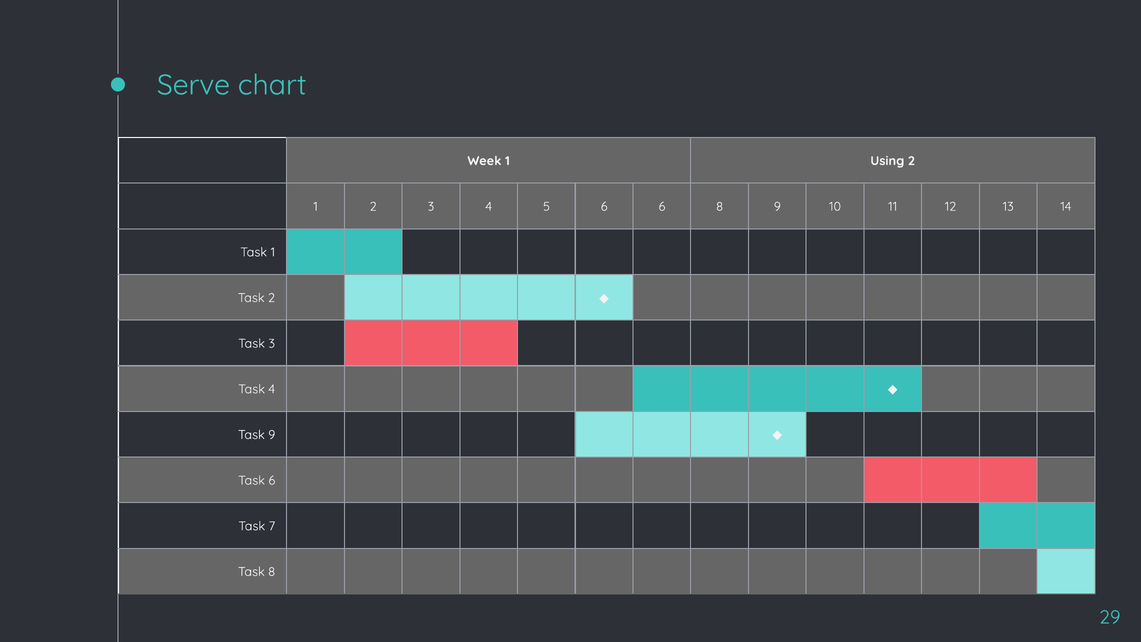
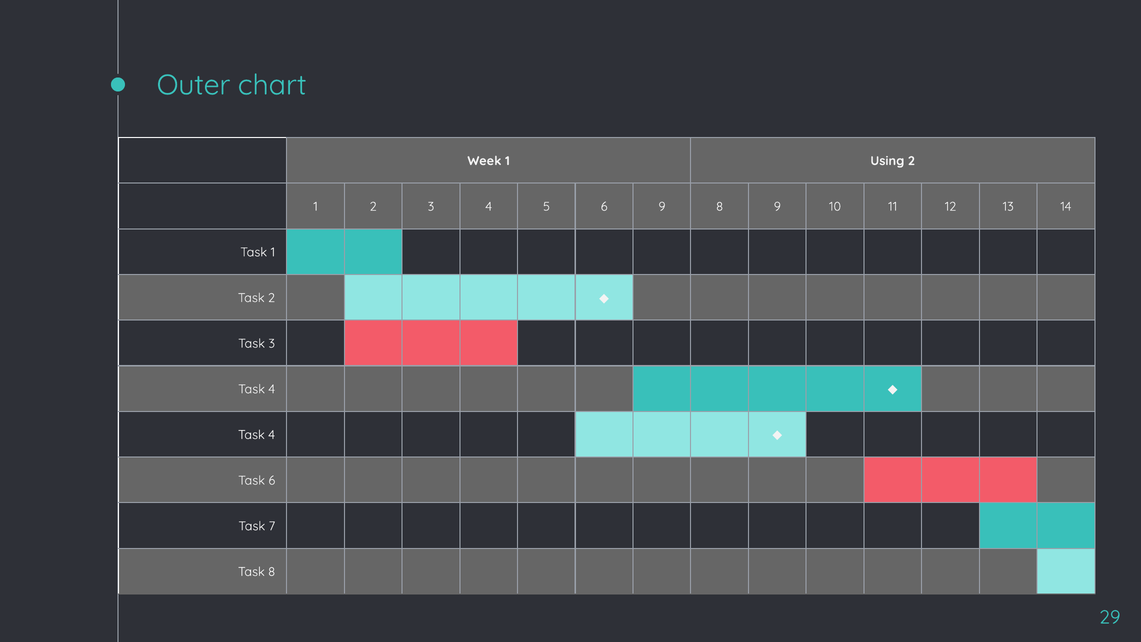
Serve: Serve -> Outer
6 6: 6 -> 9
9 at (272, 435): 9 -> 4
